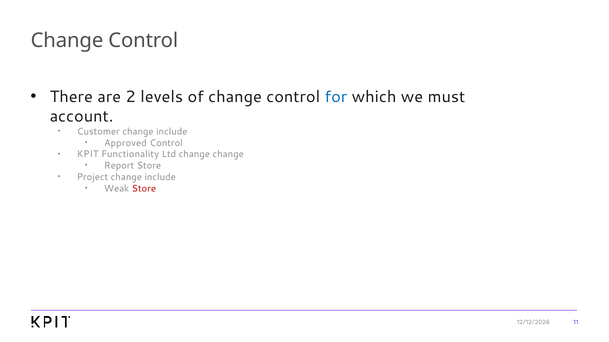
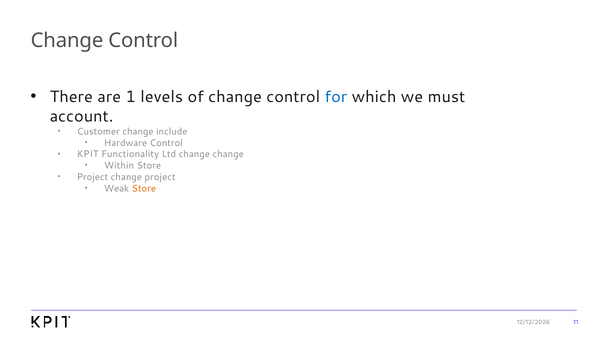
2: 2 -> 1
Approved: Approved -> Hardware
Report: Report -> Within
Project change include: include -> project
Store at (144, 189) colour: red -> orange
